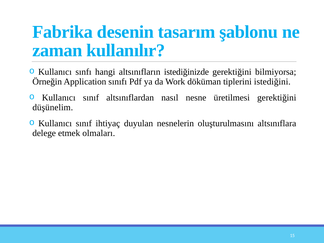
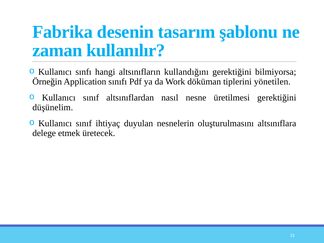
istediğinizde: istediğinizde -> kullandığını
istediğini: istediğini -> yönetilen
olmaları: olmaları -> üretecek
